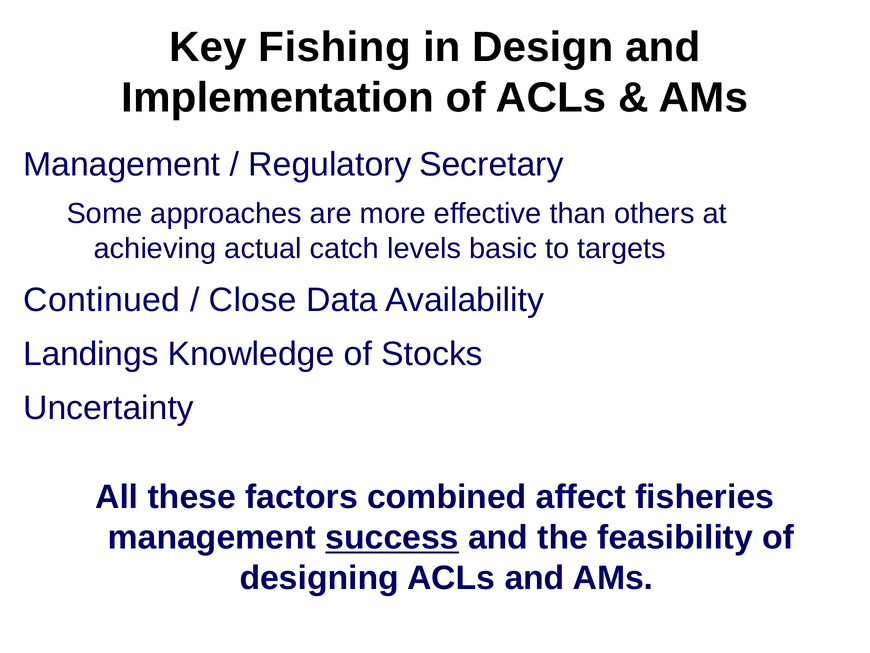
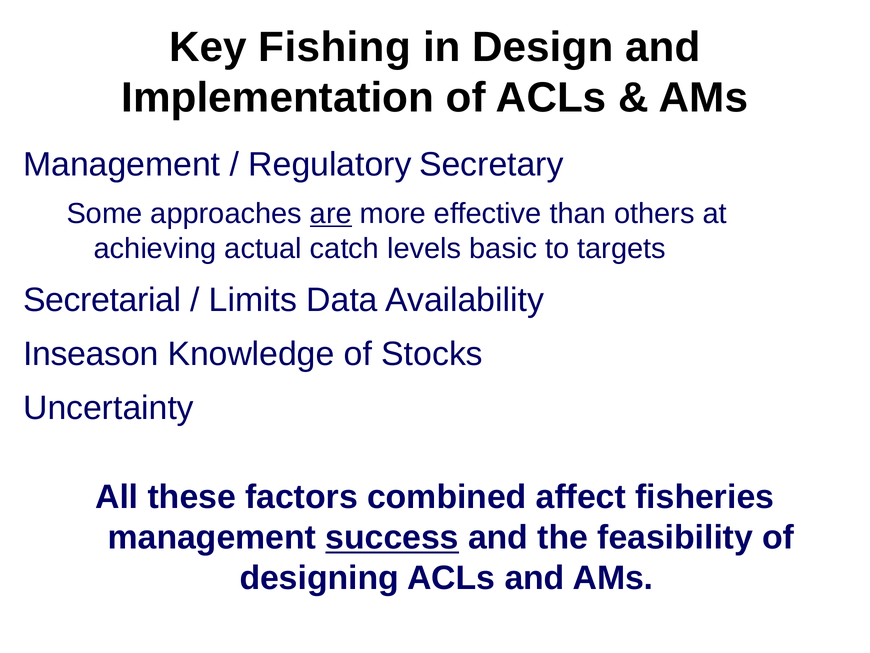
are underline: none -> present
Continued: Continued -> Secretarial
Close: Close -> Limits
Landings: Landings -> Inseason
